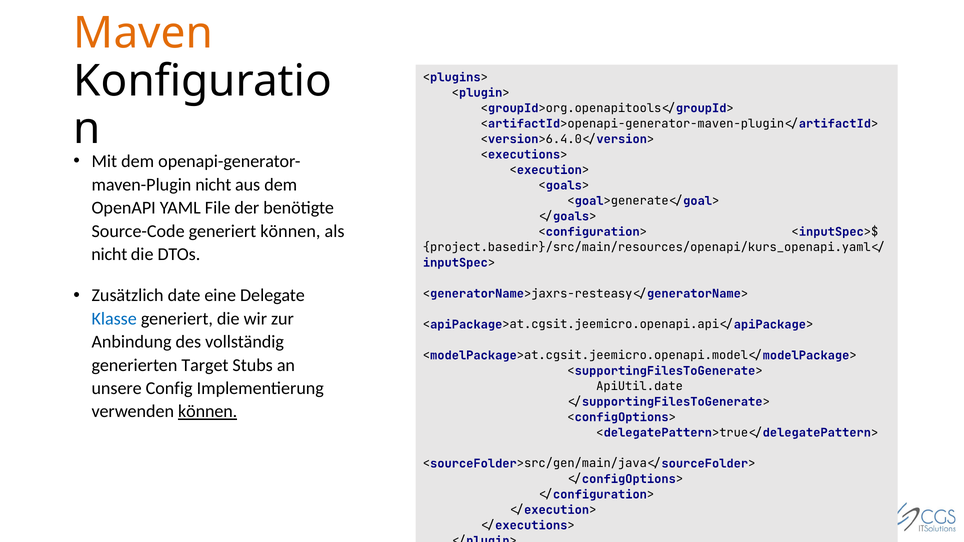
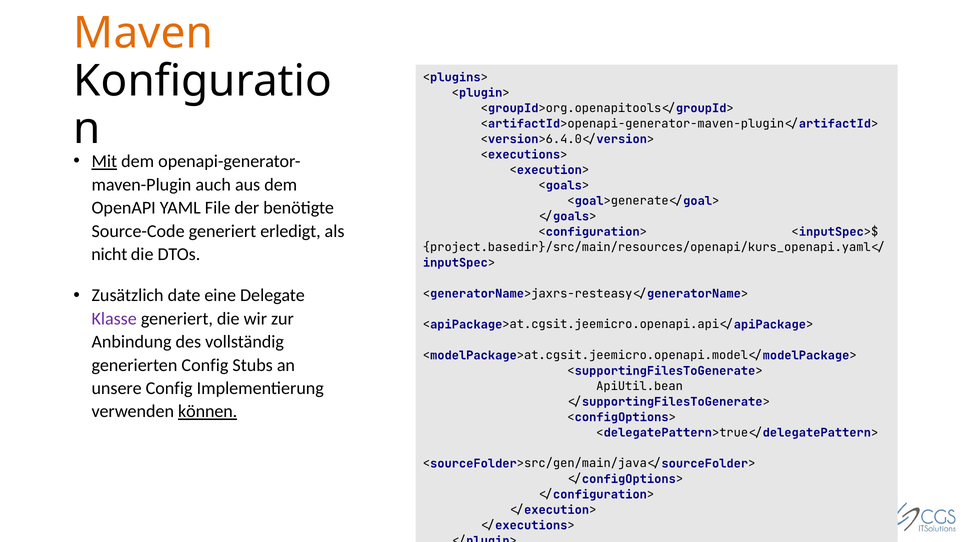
Mit underline: none -> present
nicht at (213, 185): nicht -> auch
generiert können: können -> erledigt
Klasse colour: blue -> purple
generierten Target: Target -> Config
ApiUtil.date: ApiUtil.date -> ApiUtil.bean
